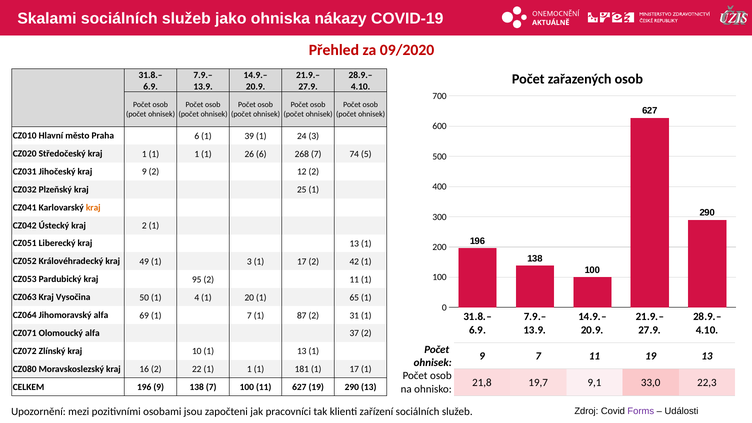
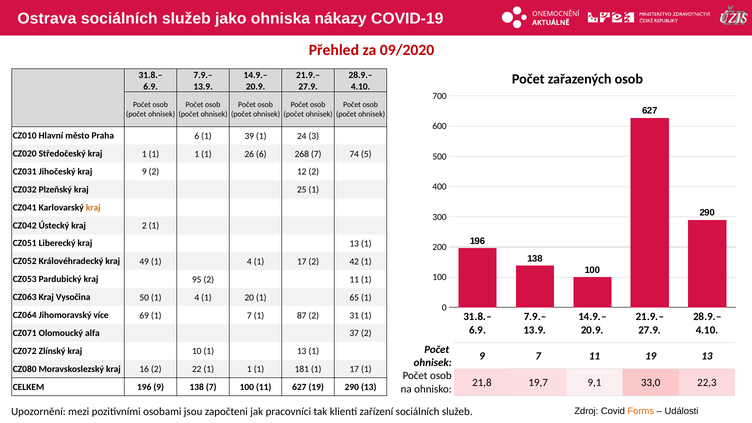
Skalami: Skalami -> Ostrava
49 1 3: 3 -> 4
Jihomoravský alfa: alfa -> více
Forms colour: purple -> orange
